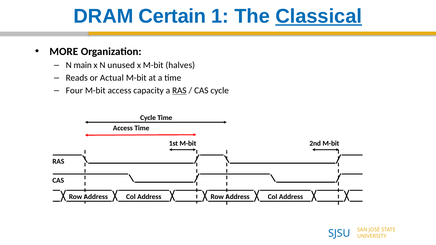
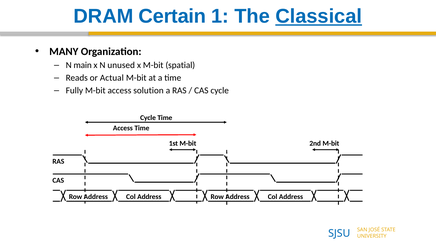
MORE: MORE -> MANY
halves: halves -> spatial
Four: Four -> Fully
capacity: capacity -> solution
RAS at (179, 91) underline: present -> none
